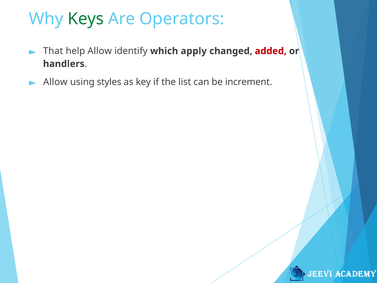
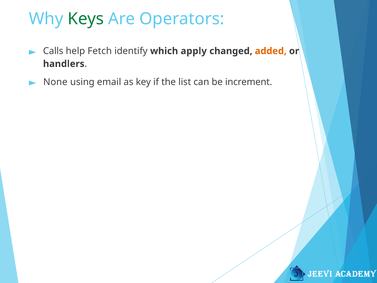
That: That -> Calls
help Allow: Allow -> Fetch
added colour: red -> orange
Allow at (55, 82): Allow -> None
styles: styles -> email
